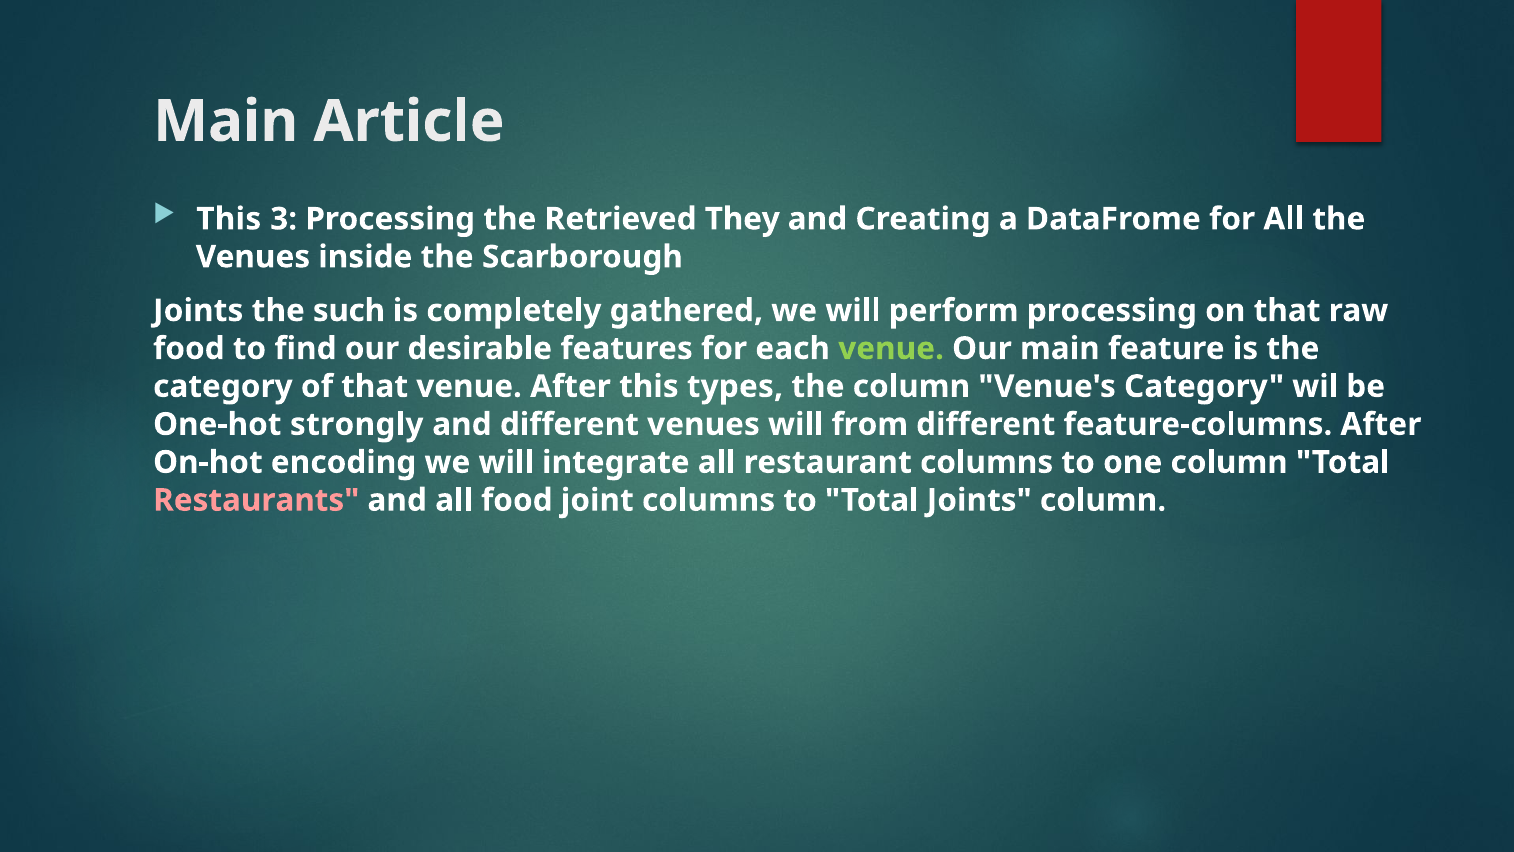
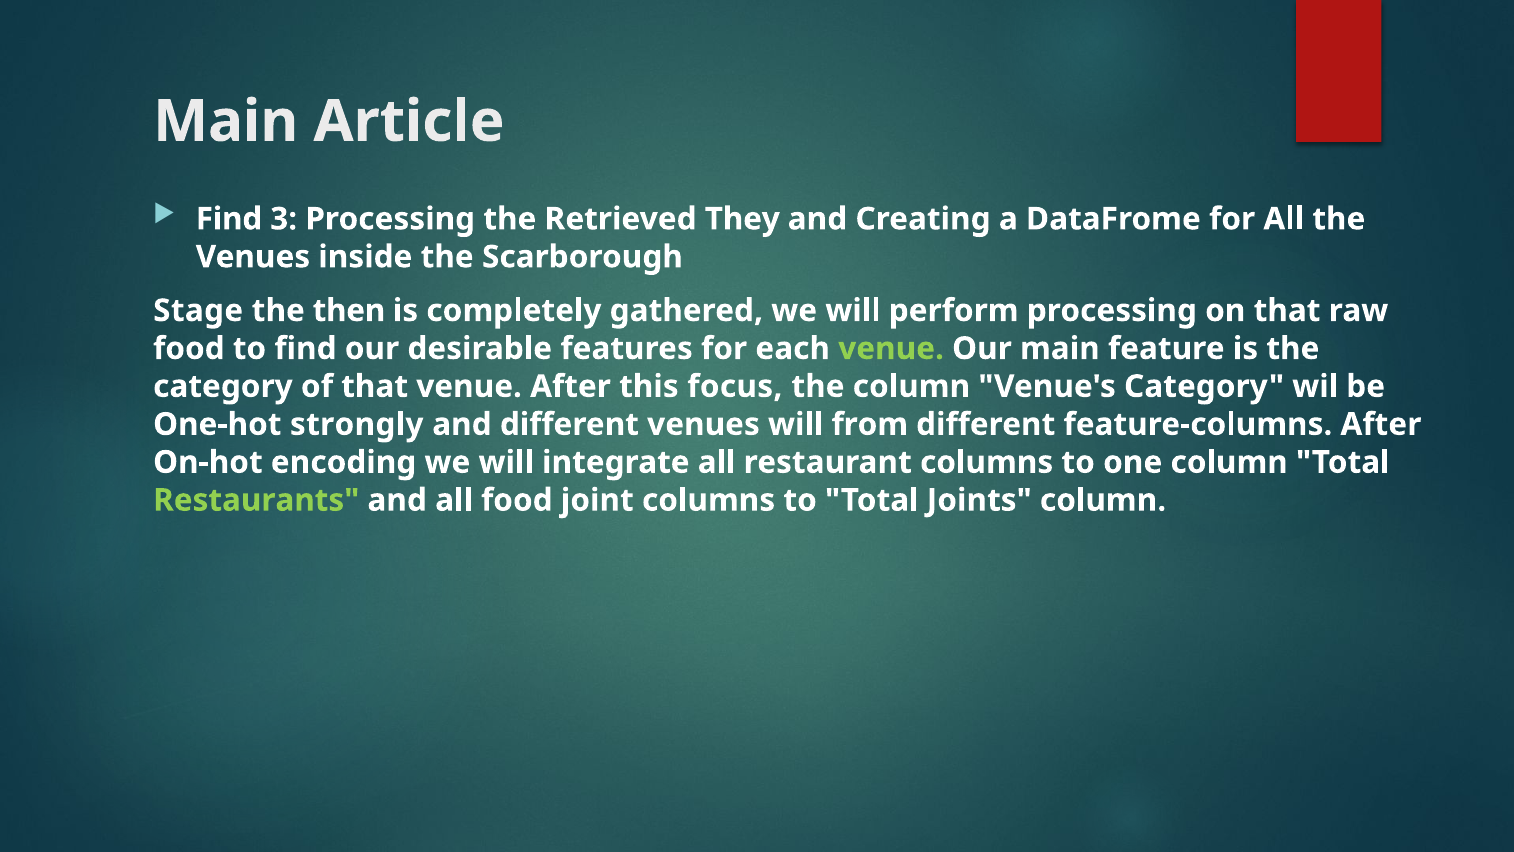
This at (229, 219): This -> Find
Joints at (198, 311): Joints -> Stage
such: such -> then
types: types -> focus
Restaurants colour: pink -> light green
